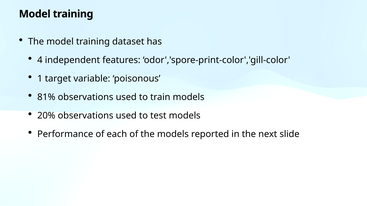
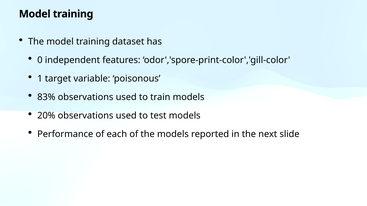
4: 4 -> 0
81%: 81% -> 83%
